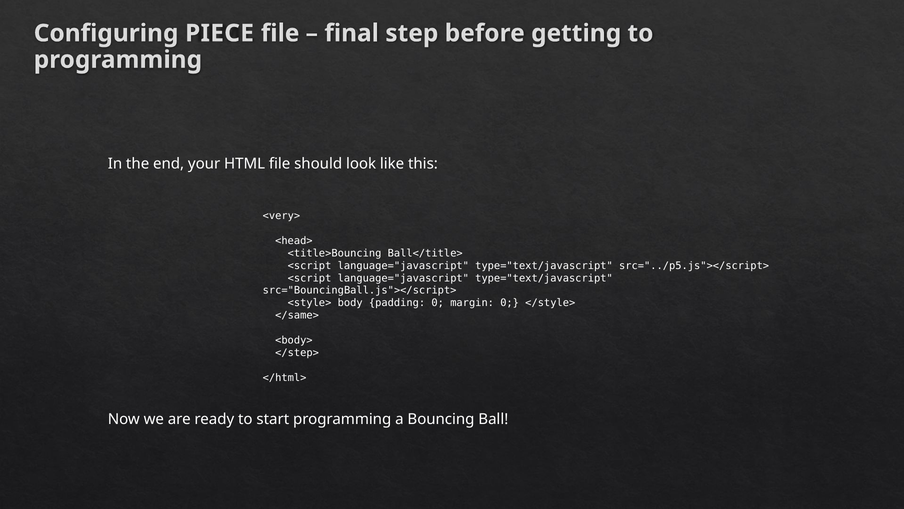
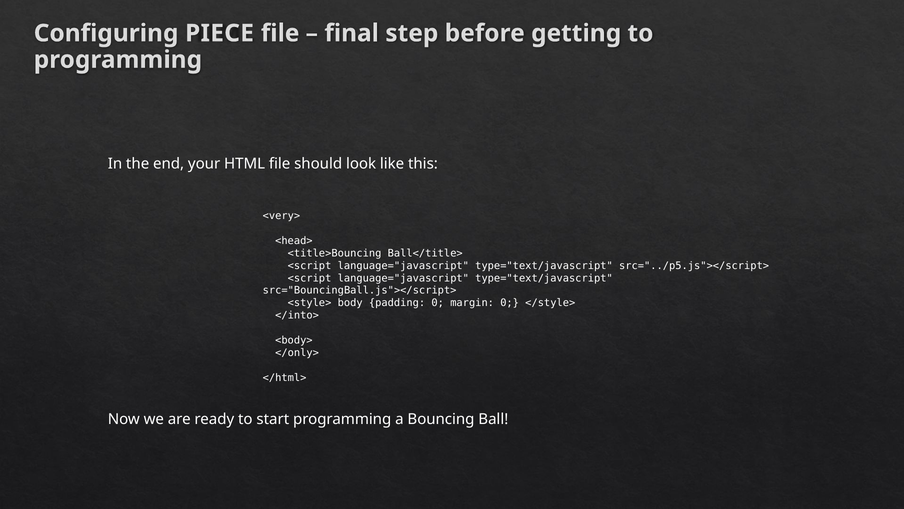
</same>: </same> -> </into>
</step>: </step> -> </only>
